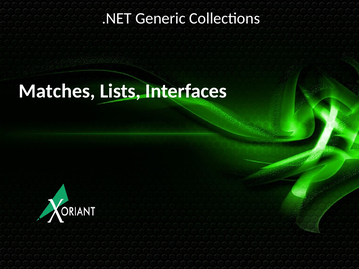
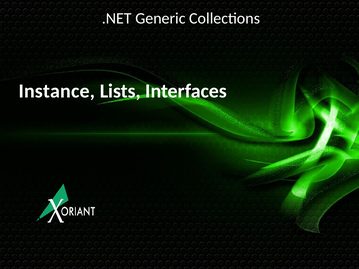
Matches: Matches -> Instance
